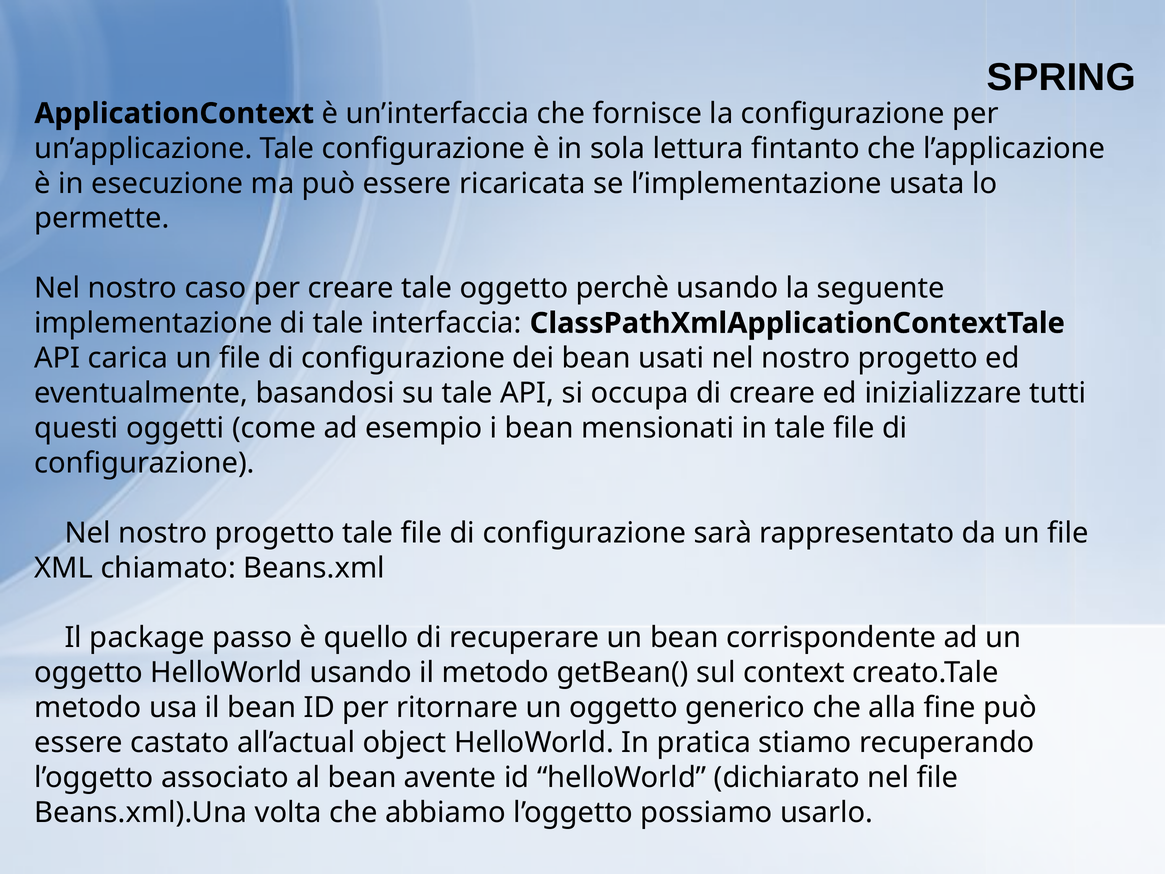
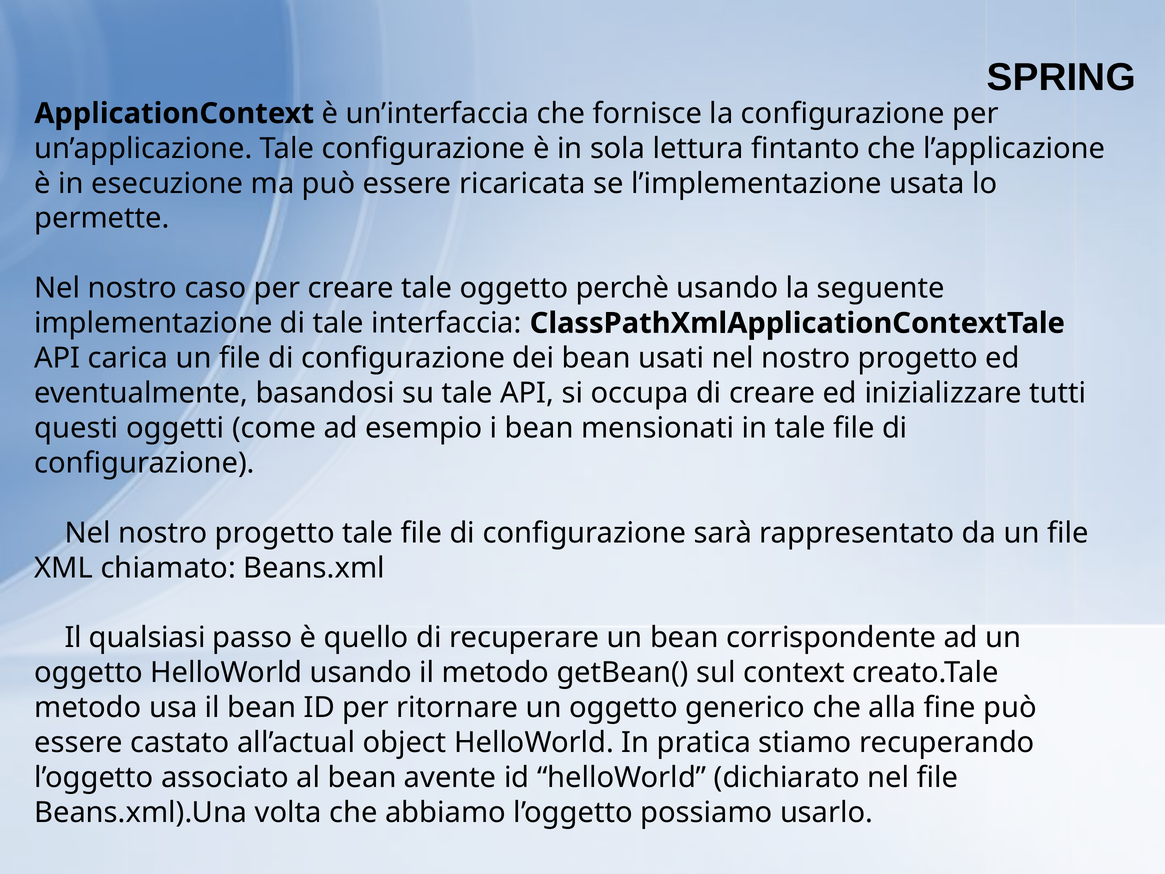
package: package -> qualsiasi
